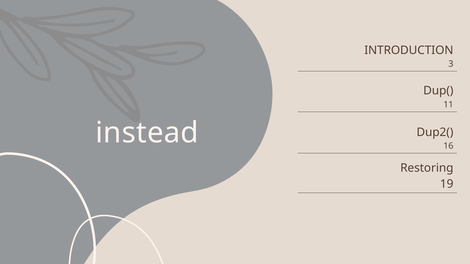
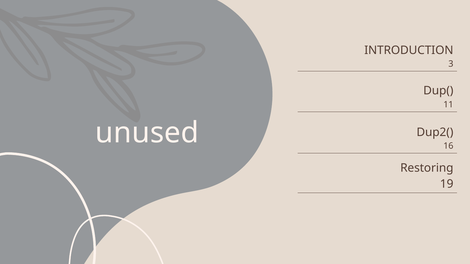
instead: instead -> unused
